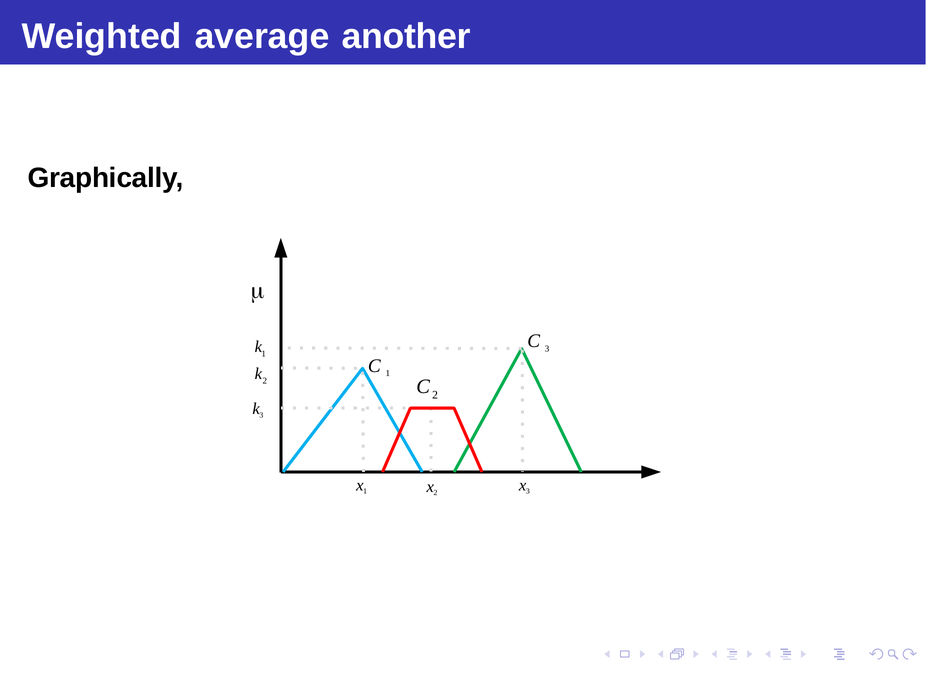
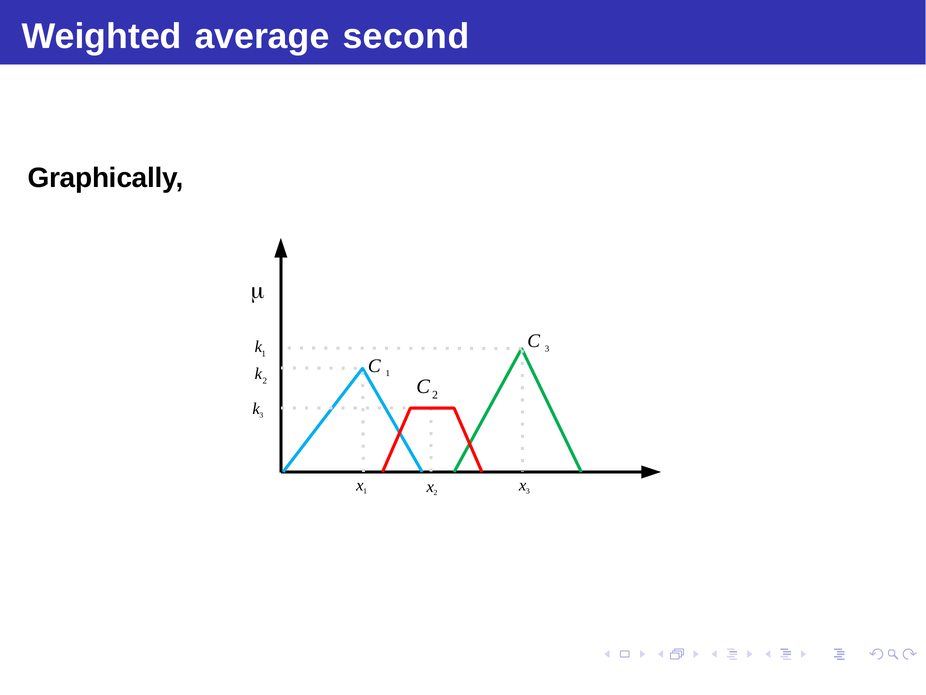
another: another -> second
